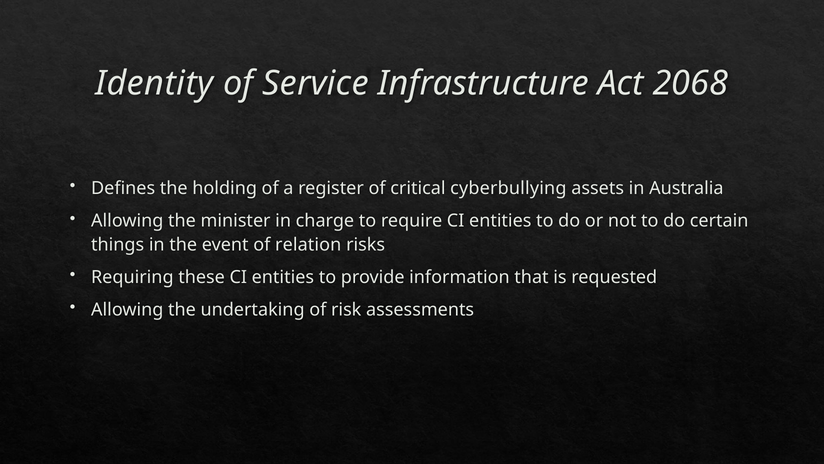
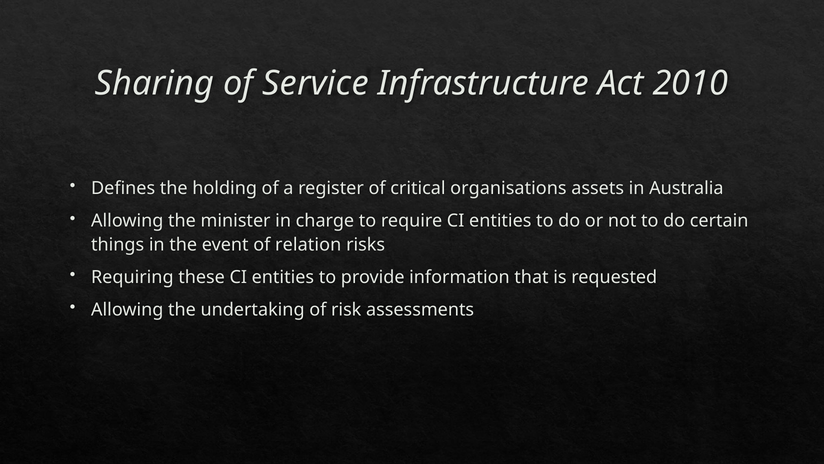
Identity: Identity -> Sharing
2068: 2068 -> 2010
cyberbullying: cyberbullying -> organisations
